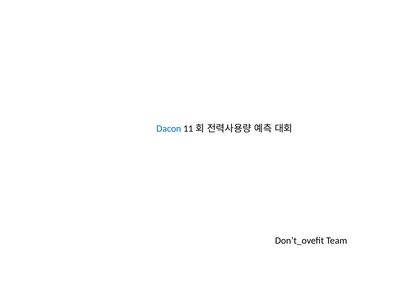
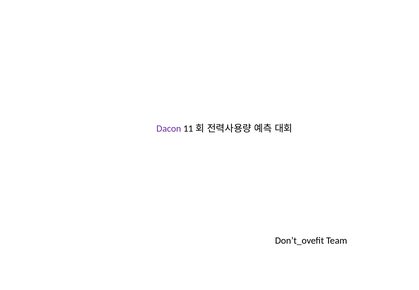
Dacon colour: blue -> purple
